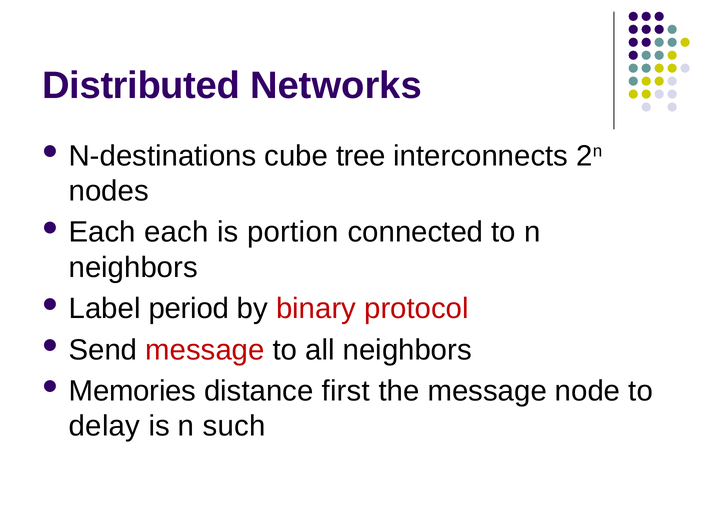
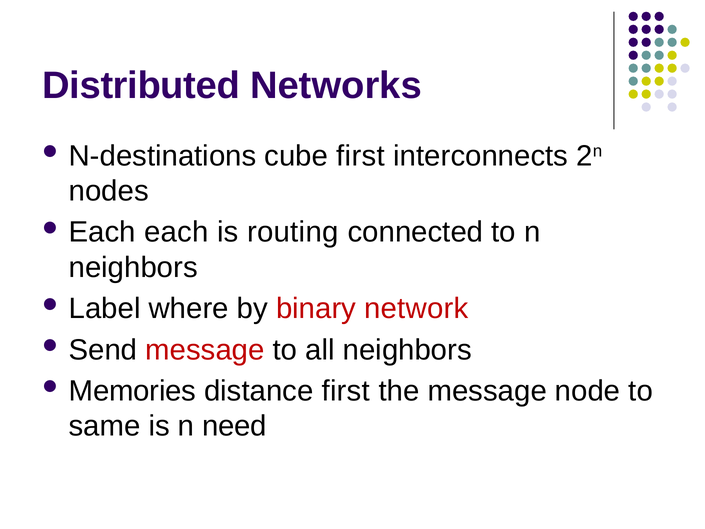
cube tree: tree -> first
portion: portion -> routing
period: period -> where
protocol: protocol -> network
delay: delay -> same
such: such -> need
